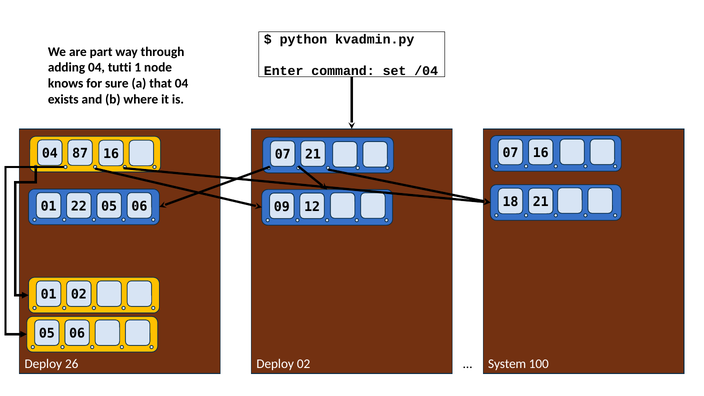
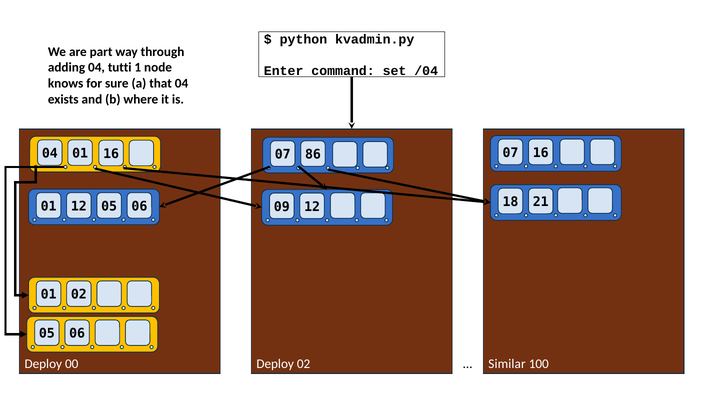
04 87: 87 -> 01
07 21: 21 -> 86
22 at (79, 206): 22 -> 12
26: 26 -> 00
System: System -> Similar
